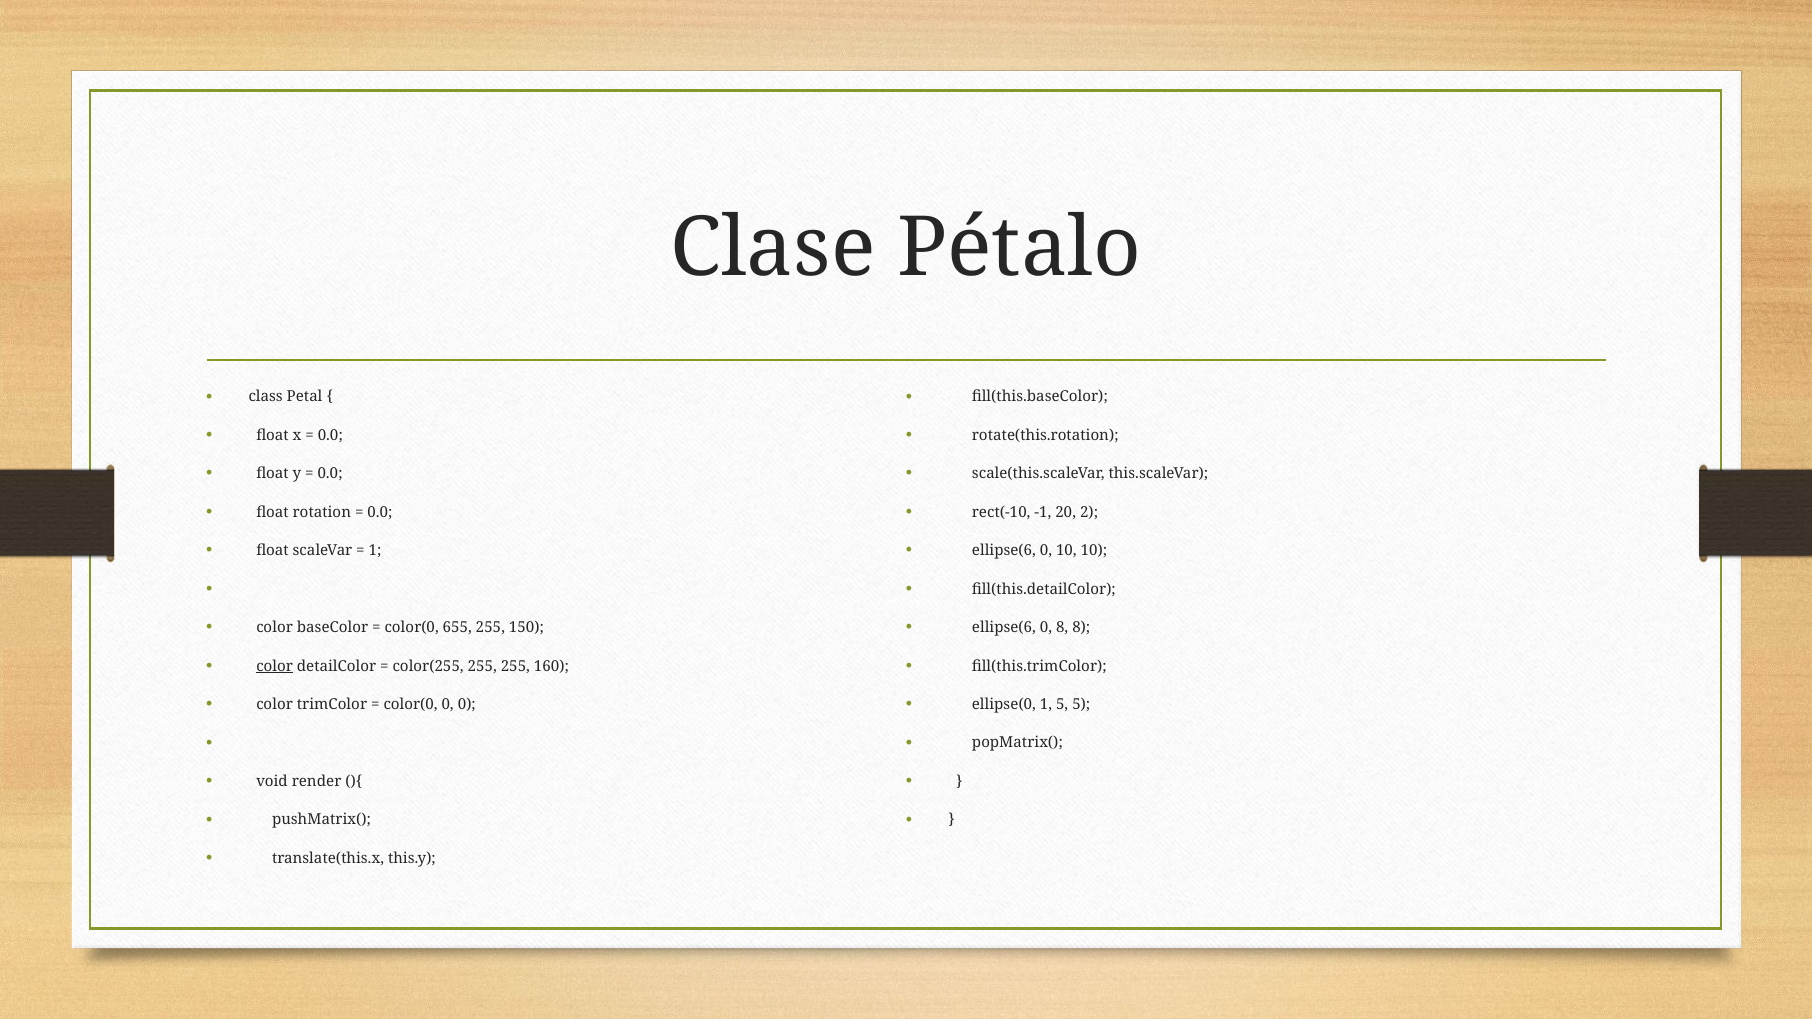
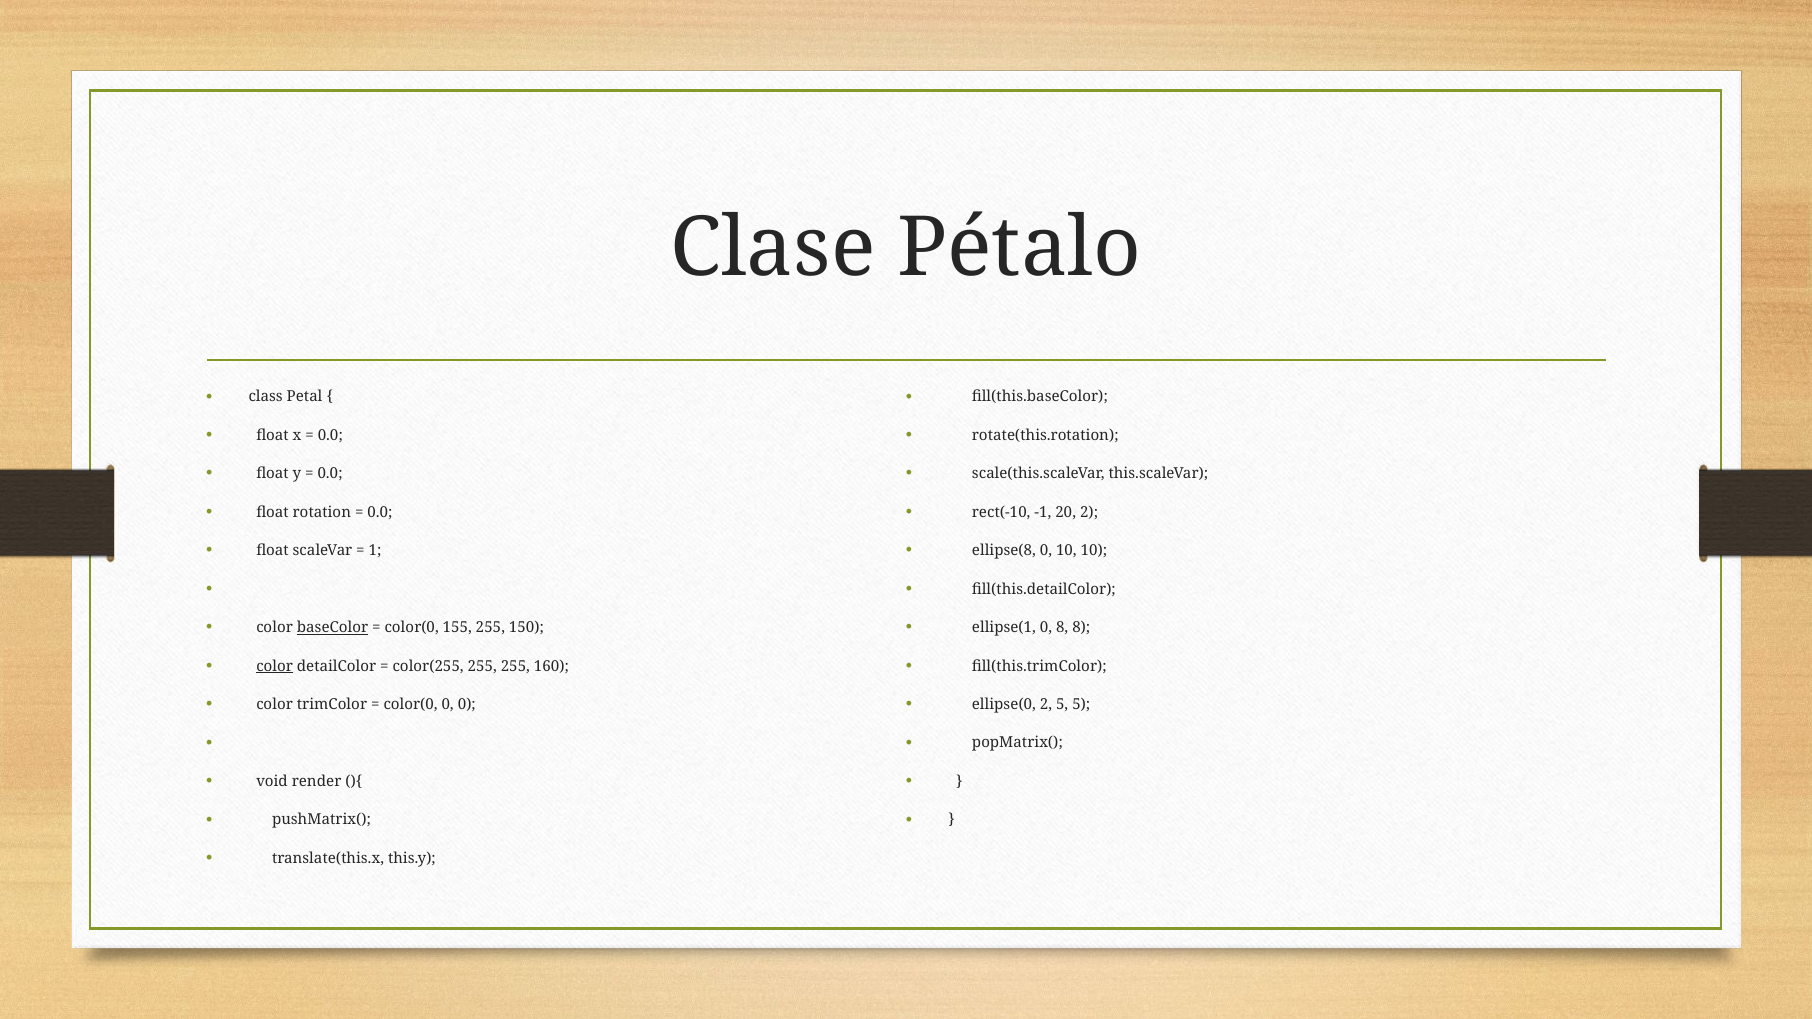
ellipse(6 at (1004, 551): ellipse(6 -> ellipse(8
baseColor underline: none -> present
655: 655 -> 155
ellipse(6 at (1004, 628): ellipse(6 -> ellipse(1
ellipse(0 1: 1 -> 2
